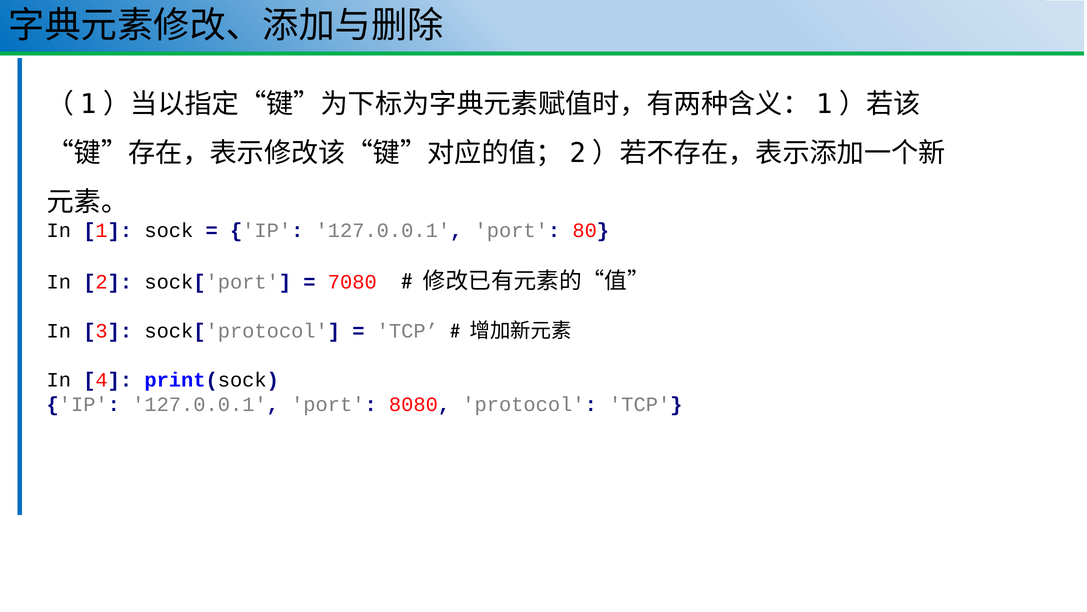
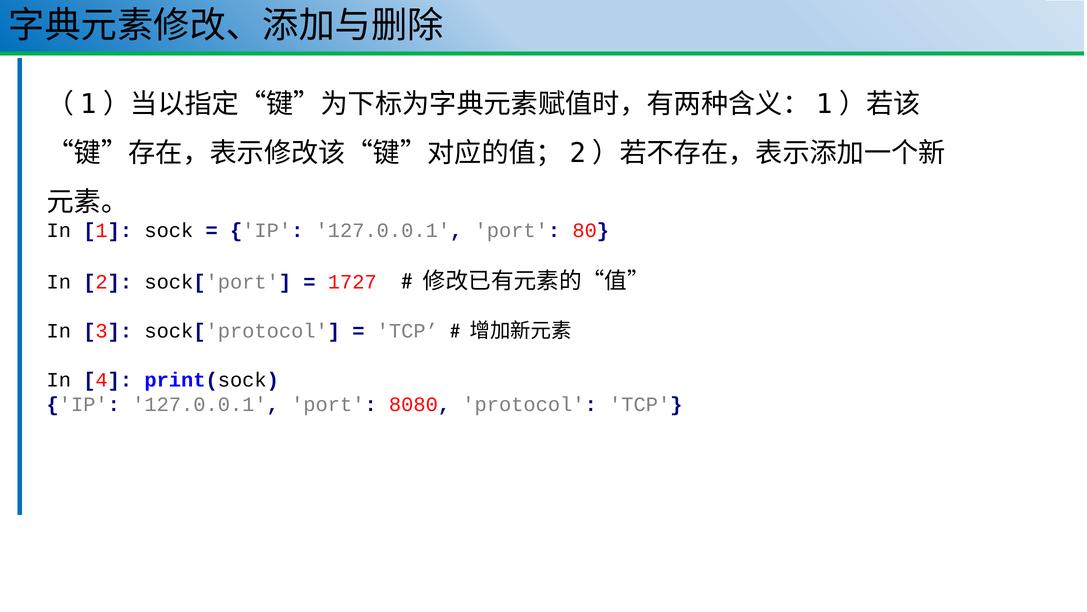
7080: 7080 -> 1727
